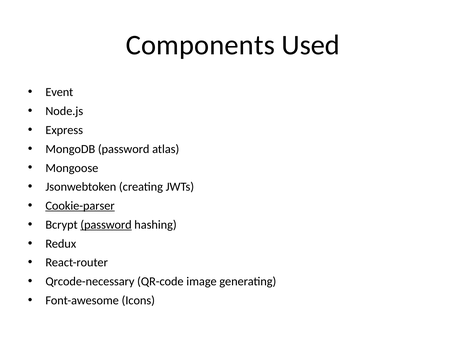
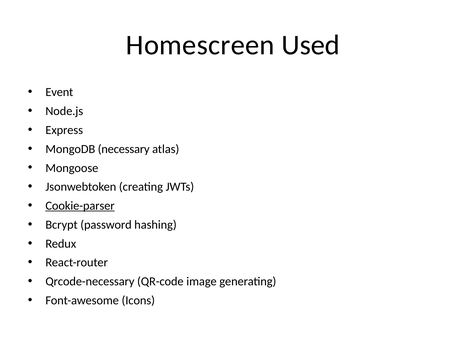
Components: Components -> Homescreen
MongoDB password: password -> necessary
password at (106, 224) underline: present -> none
